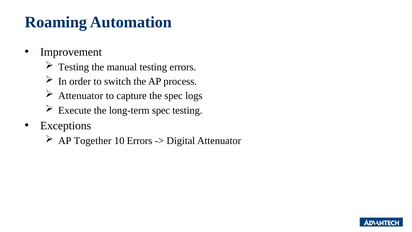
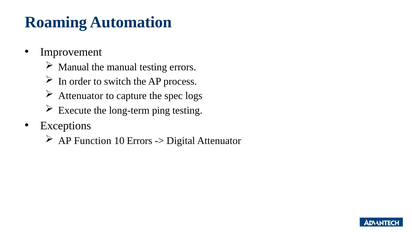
Testing at (74, 67): Testing -> Manual
long-term spec: spec -> ping
Together: Together -> Function
